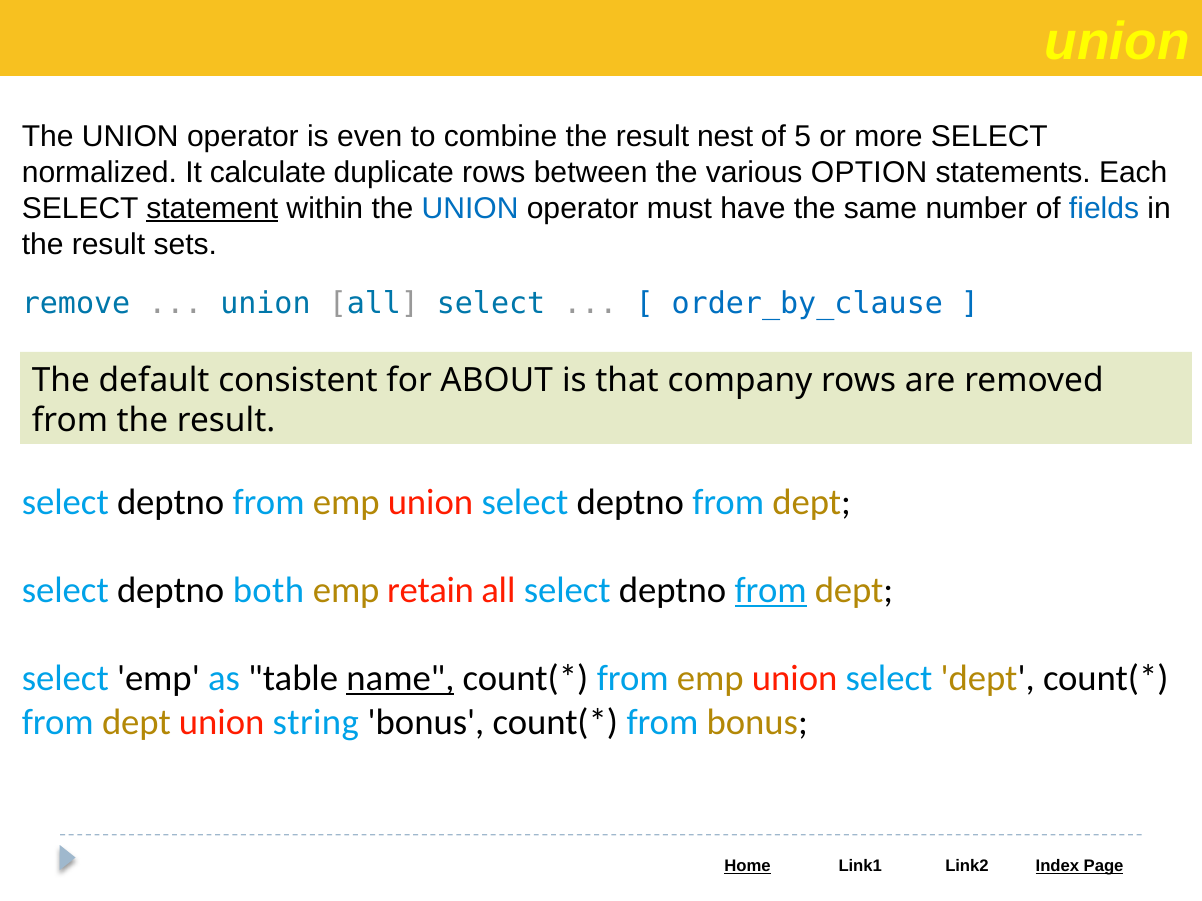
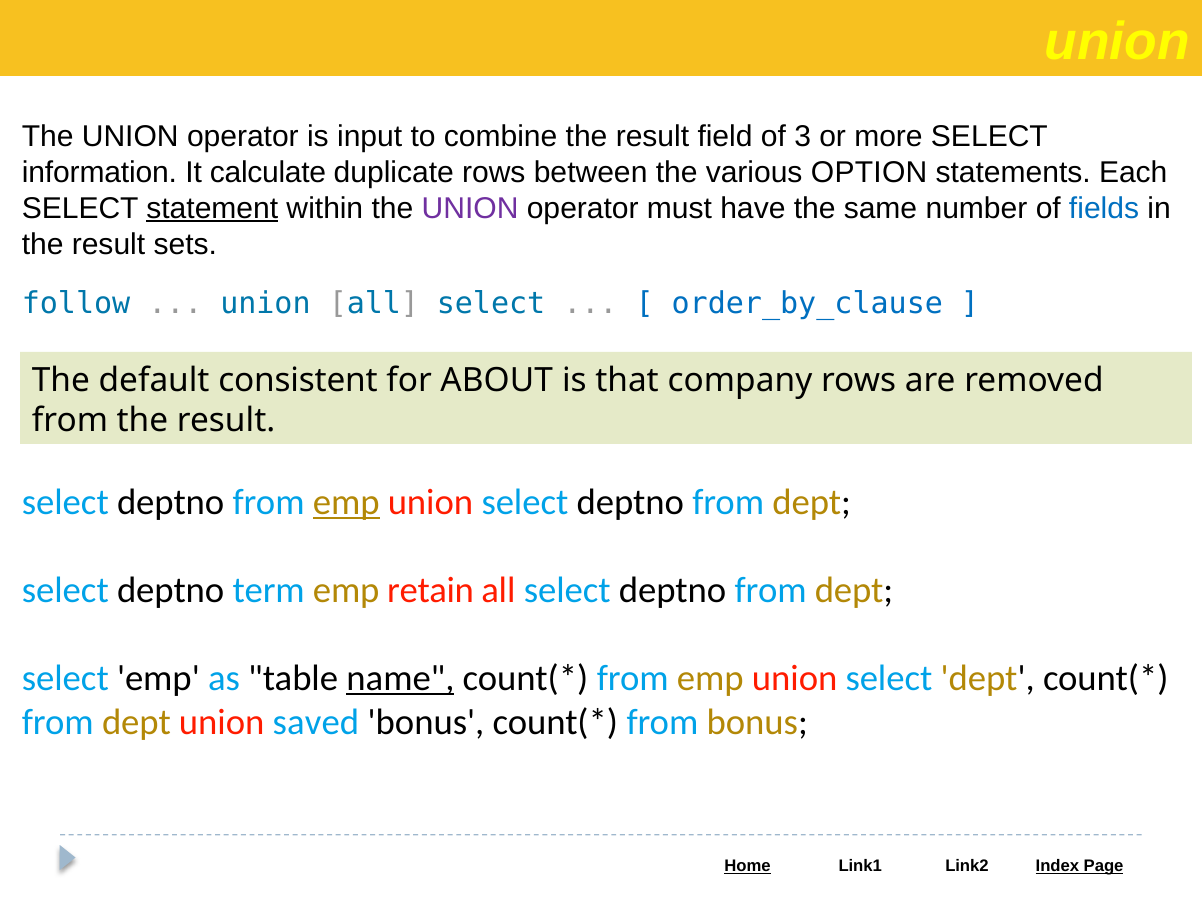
even: even -> input
nest: nest -> field
5: 5 -> 3
normalized: normalized -> information
UNION at (470, 208) colour: blue -> purple
remove: remove -> follow
emp at (346, 502) underline: none -> present
both: both -> term
from at (771, 590) underline: present -> none
string: string -> saved
